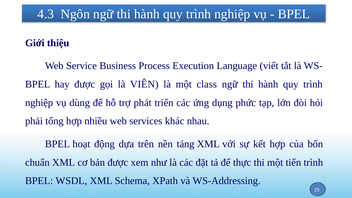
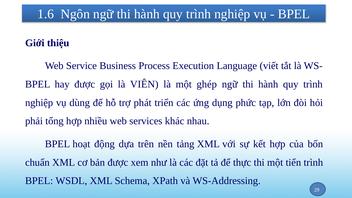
4.3: 4.3 -> 1.6
class: class -> ghép
